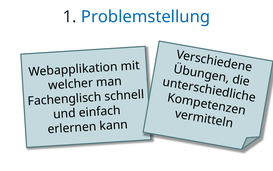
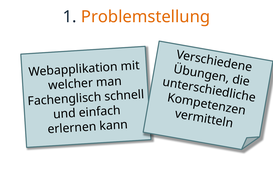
Problemstellung colour: blue -> orange
